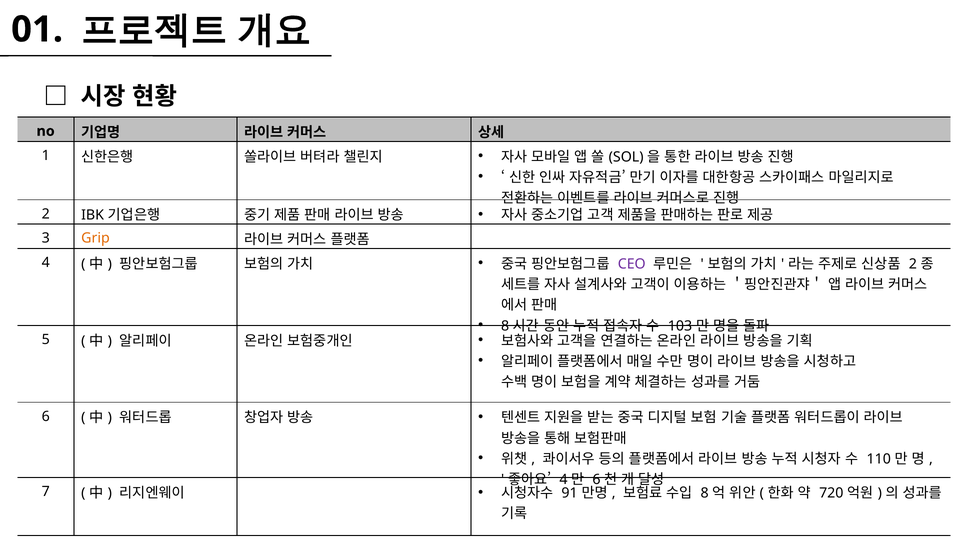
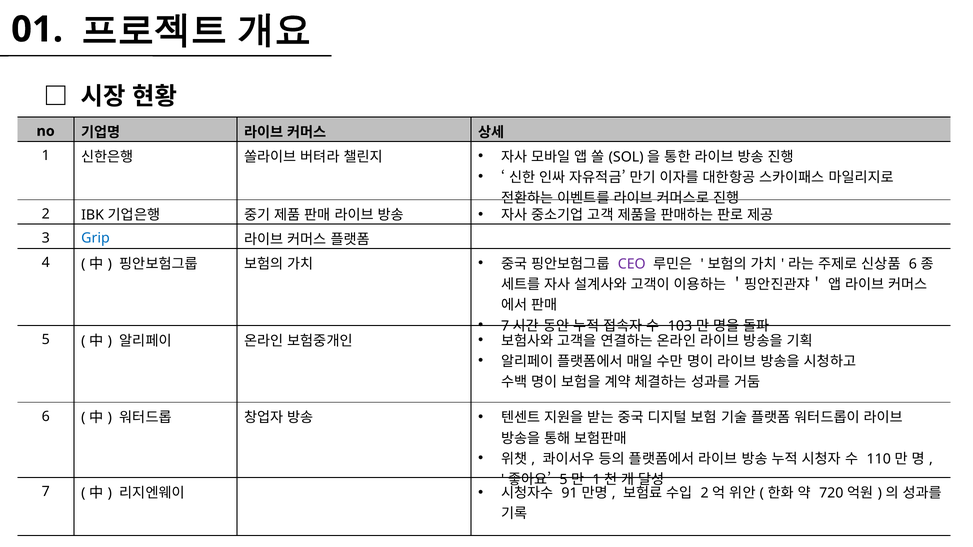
Grip colour: orange -> blue
2 at (913, 264): 2 -> 6
8 at (505, 326): 8 -> 7
4 at (563, 480): 4 -> 5
6 at (597, 480): 6 -> 1
8 at (705, 493): 8 -> 2
